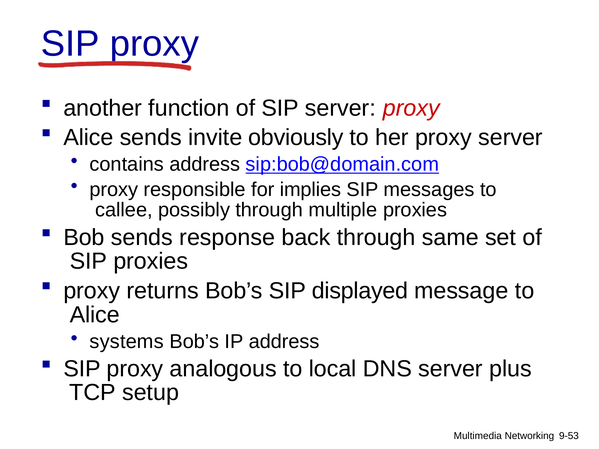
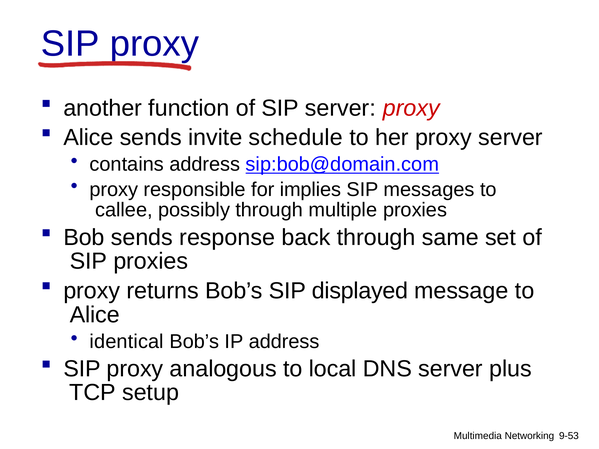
obviously: obviously -> schedule
systems: systems -> identical
